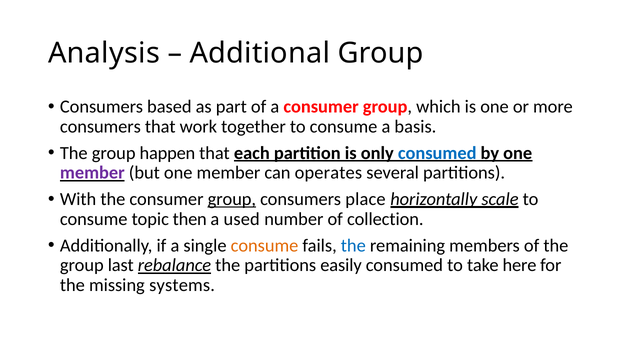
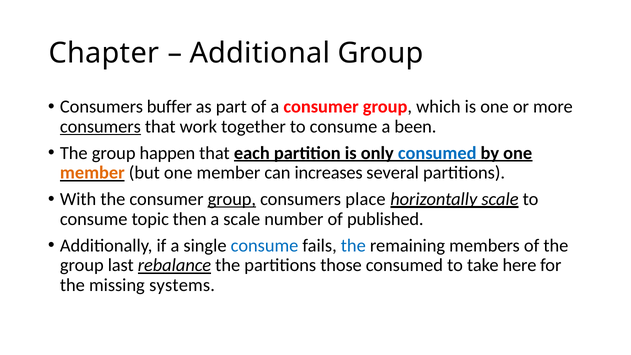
Analysis: Analysis -> Chapter
based: based -> buffer
consumers at (100, 126) underline: none -> present
basis: basis -> been
member at (92, 173) colour: purple -> orange
operates: operates -> increases
a used: used -> scale
collection: collection -> published
consume at (264, 245) colour: orange -> blue
easily: easily -> those
